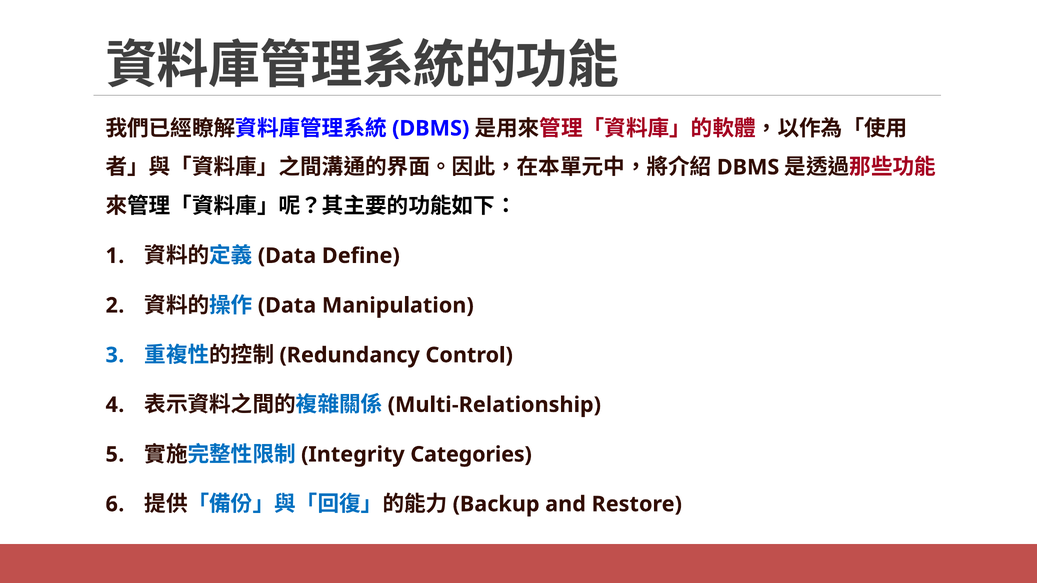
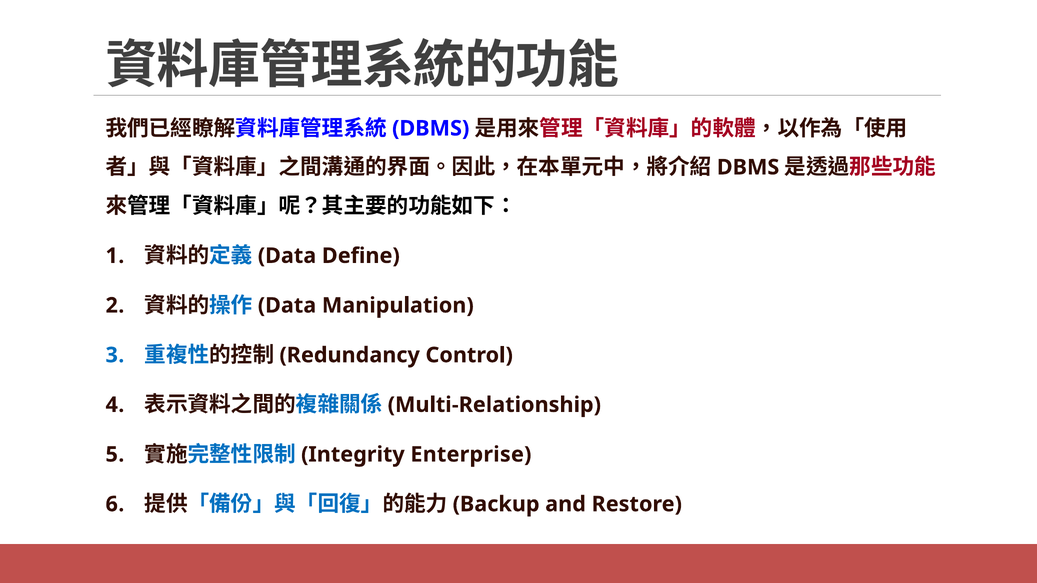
Categories: Categories -> Enterprise
